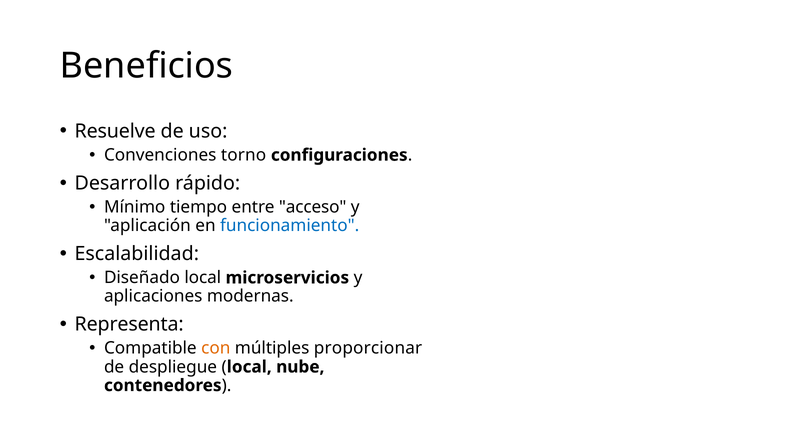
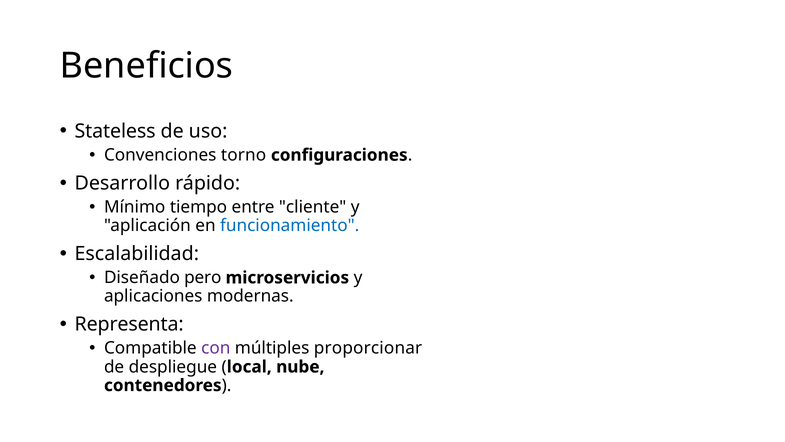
Resuelve: Resuelve -> Stateless
acceso: acceso -> cliente
Diseñado local: local -> pero
con colour: orange -> purple
